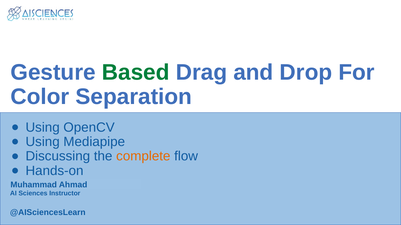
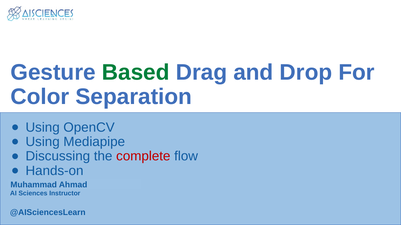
complete colour: orange -> red
